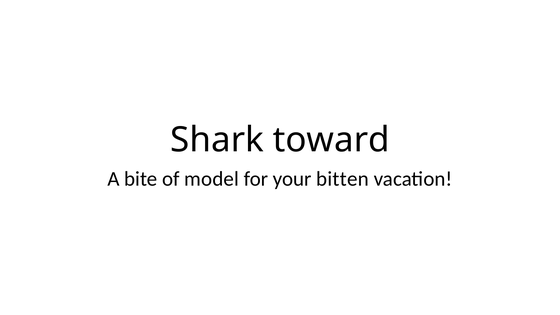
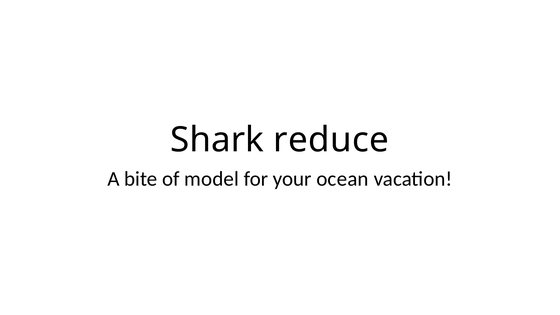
toward: toward -> reduce
bitten: bitten -> ocean
